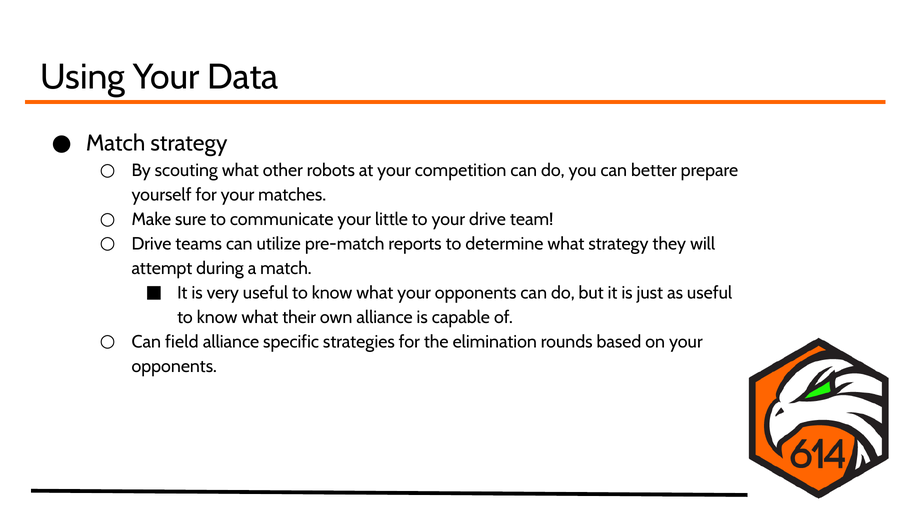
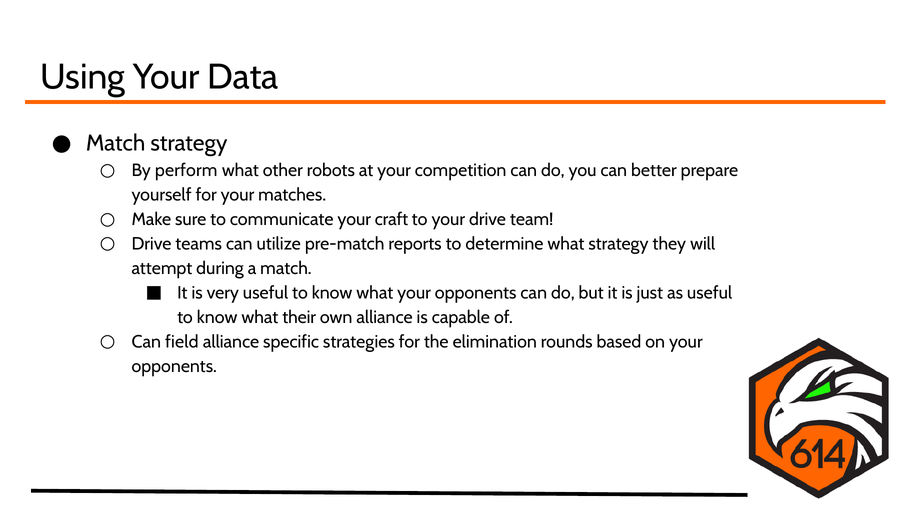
scouting: scouting -> perform
little: little -> craft
